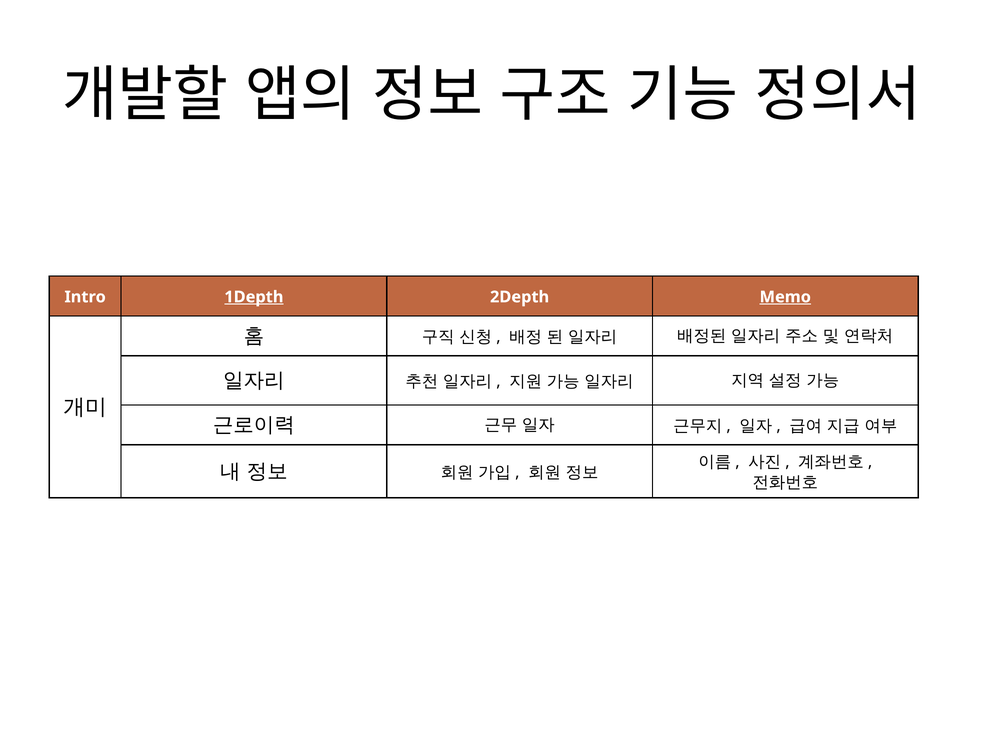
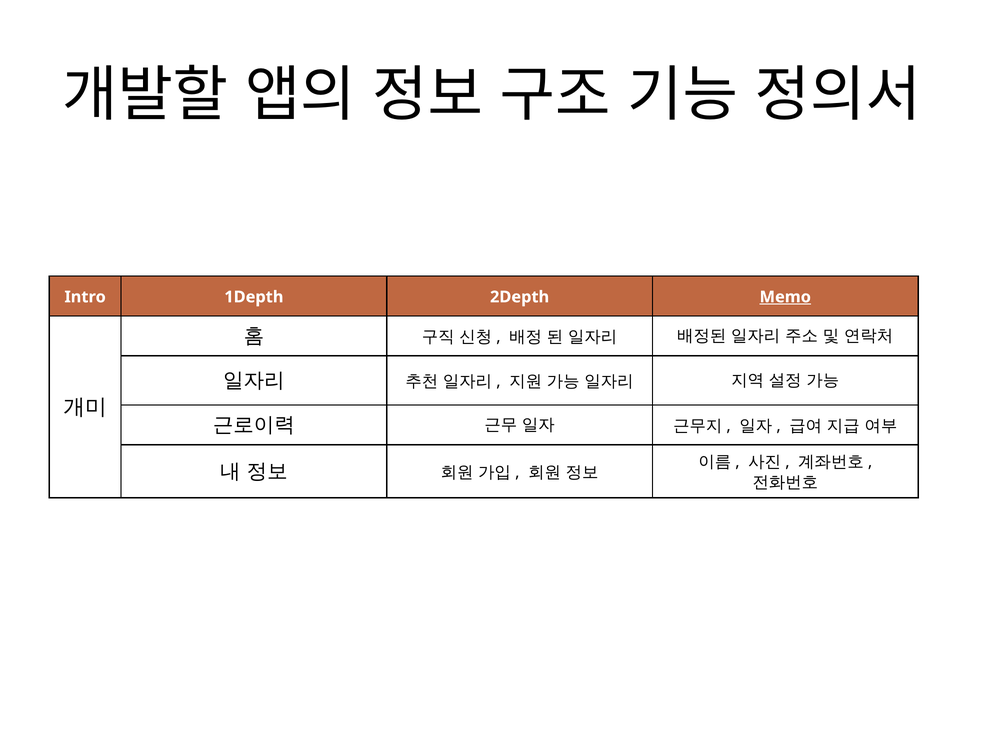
1Depth underline: present -> none
